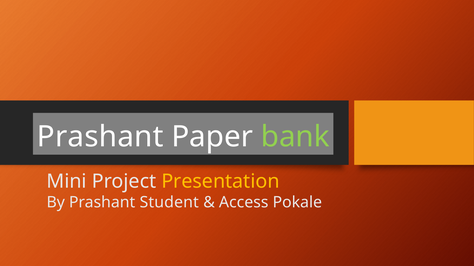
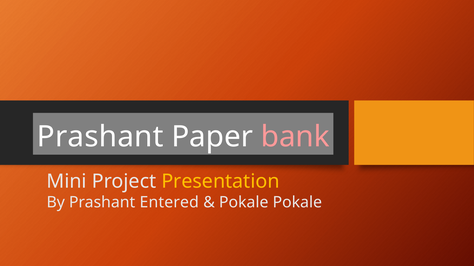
bank colour: light green -> pink
Student: Student -> Entered
Access at (244, 203): Access -> Pokale
